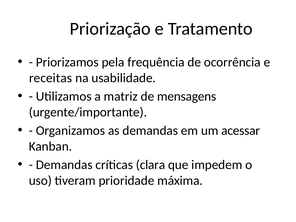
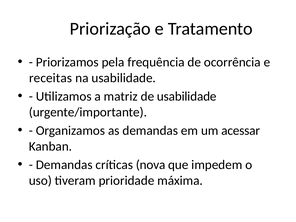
de mensagens: mensagens -> usabilidade
clara: clara -> nova
